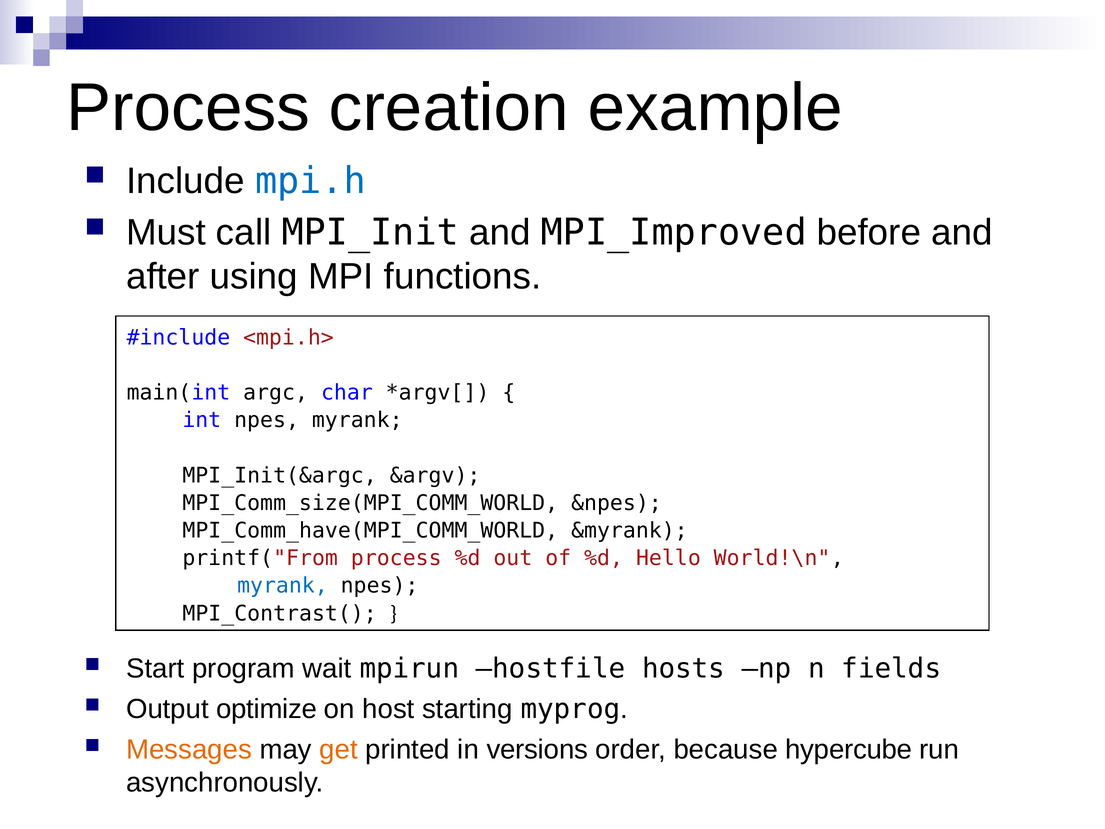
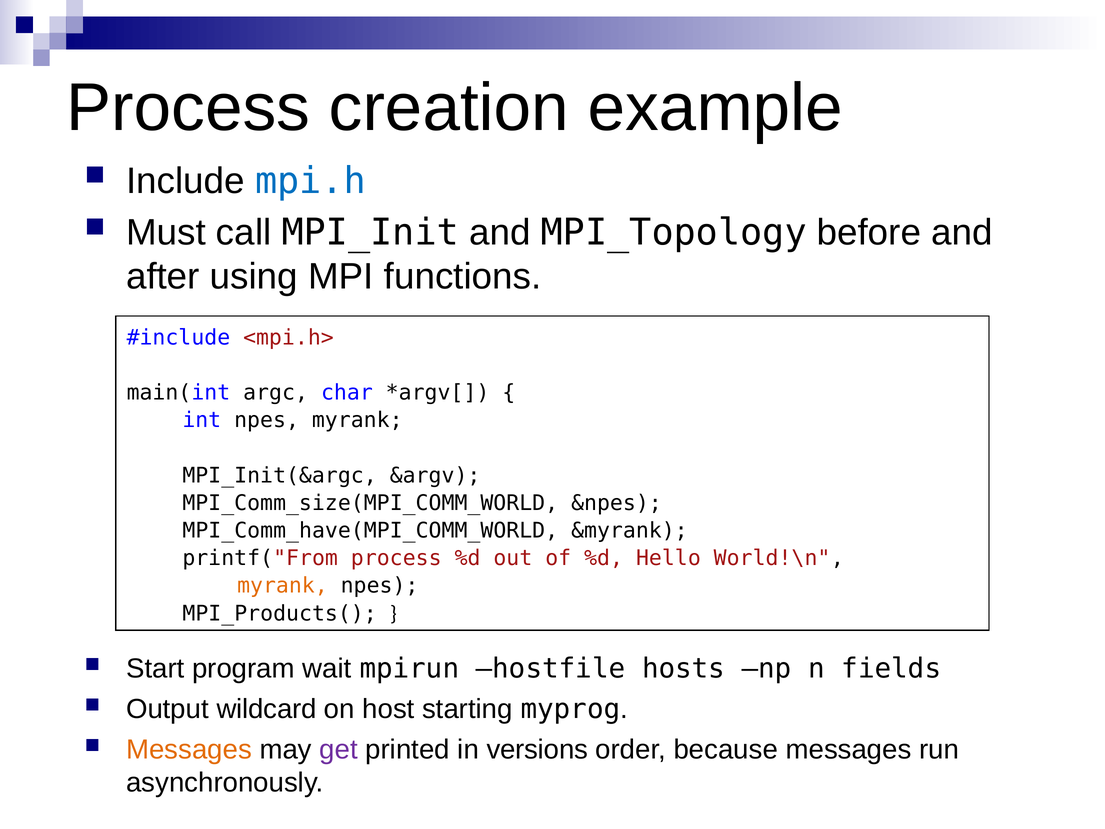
MPI_Improved: MPI_Improved -> MPI_Topology
myrank at (282, 586) colour: blue -> orange
MPI_Contrast(: MPI_Contrast( -> MPI_Products(
optimize: optimize -> wildcard
get colour: orange -> purple
because hypercube: hypercube -> messages
